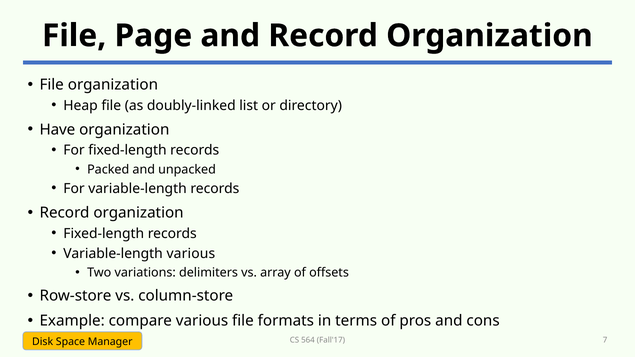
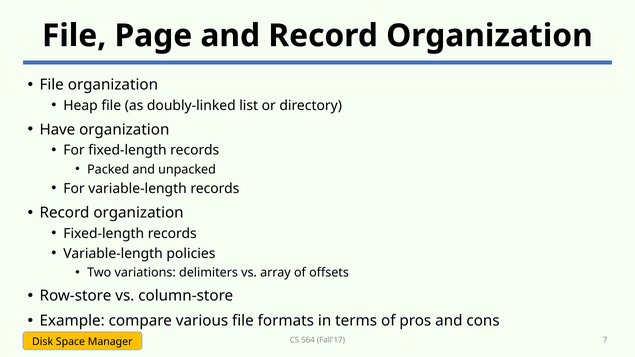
Variable-length various: various -> policies
